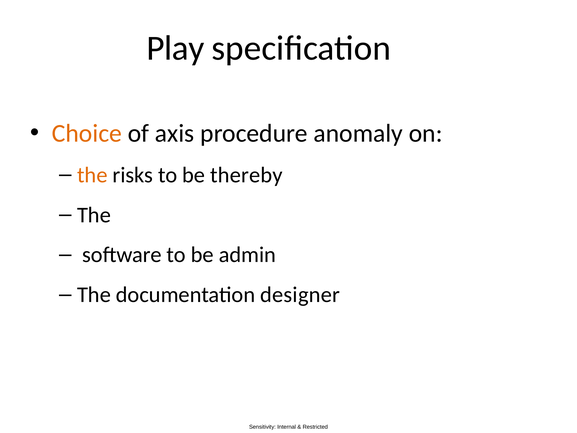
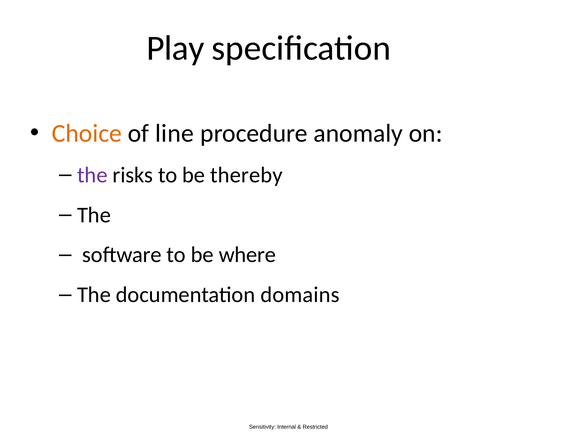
axis: axis -> line
the at (92, 175) colour: orange -> purple
admin: admin -> where
designer: designer -> domains
